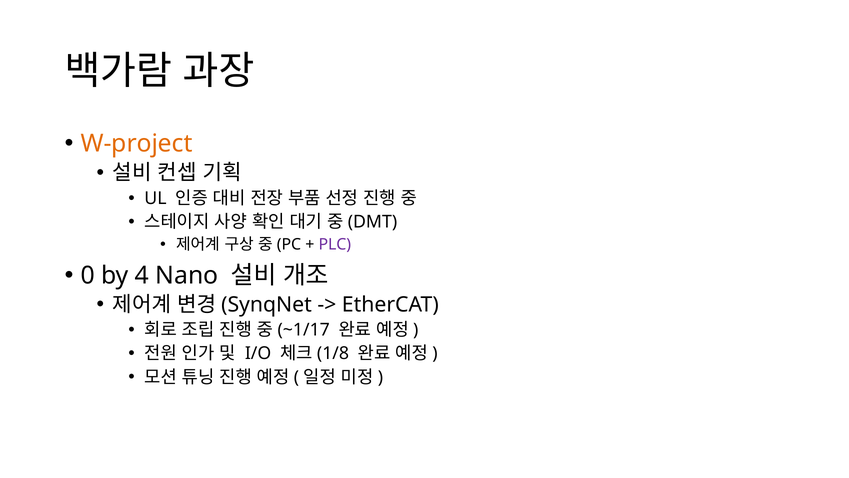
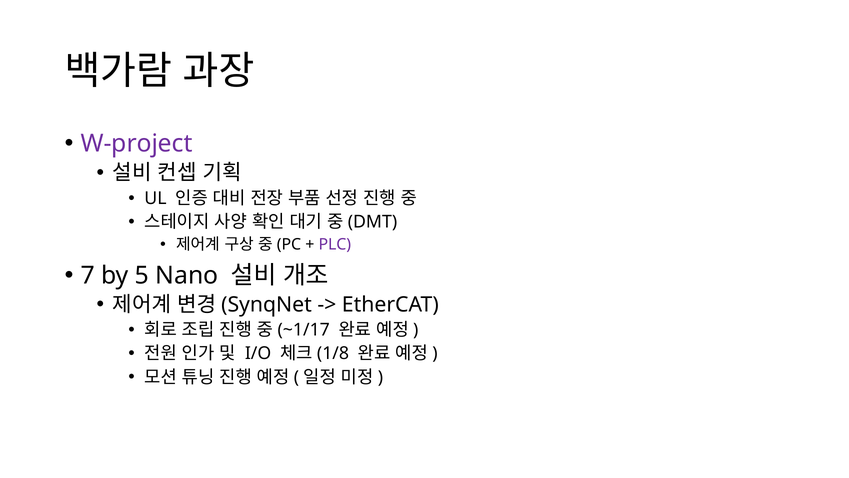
W-project colour: orange -> purple
0: 0 -> 7
4: 4 -> 5
